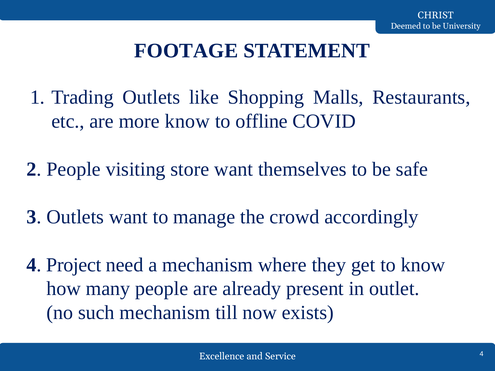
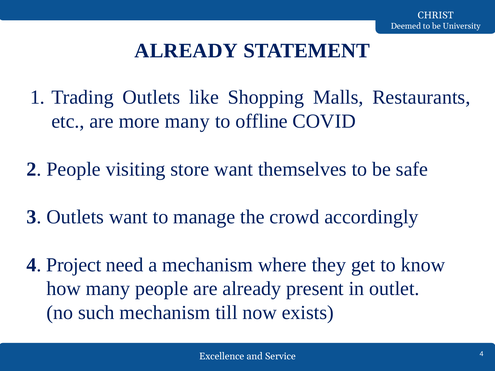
FOOTAGE at (186, 51): FOOTAGE -> ALREADY
more know: know -> many
